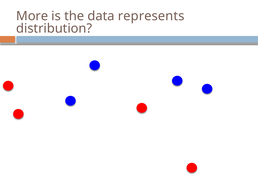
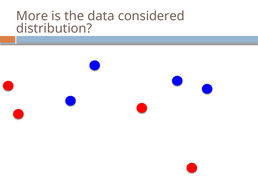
represents: represents -> considered
